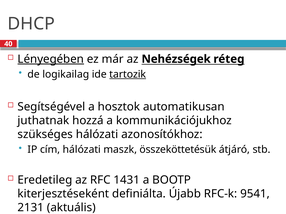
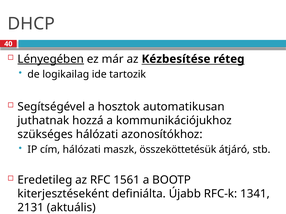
Nehézségek: Nehézségek -> Kézbesítése
tartozik underline: present -> none
1431: 1431 -> 1561
9541: 9541 -> 1341
